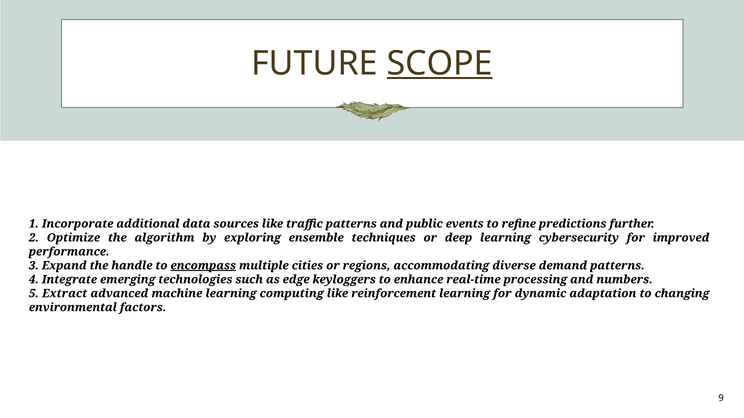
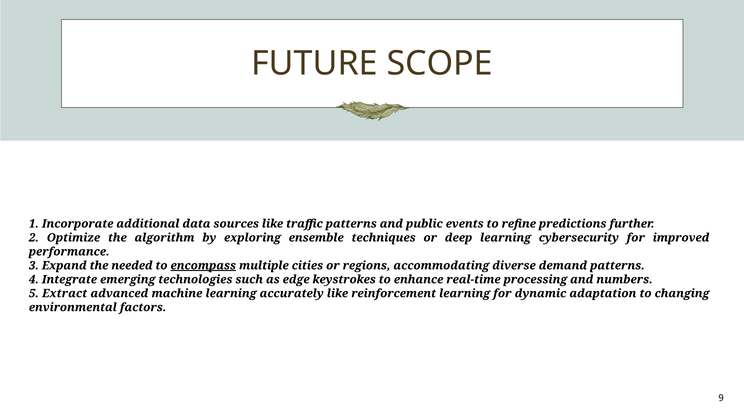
SCOPE underline: present -> none
handle: handle -> needed
keyloggers: keyloggers -> keystrokes
computing: computing -> accurately
